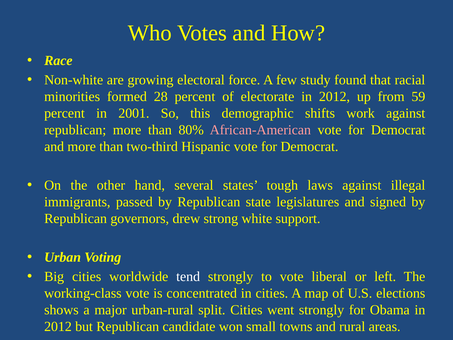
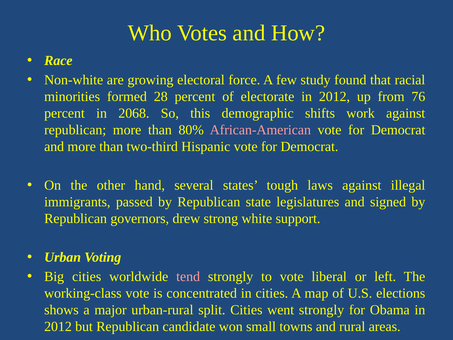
59: 59 -> 76
2001: 2001 -> 2068
tend colour: white -> pink
